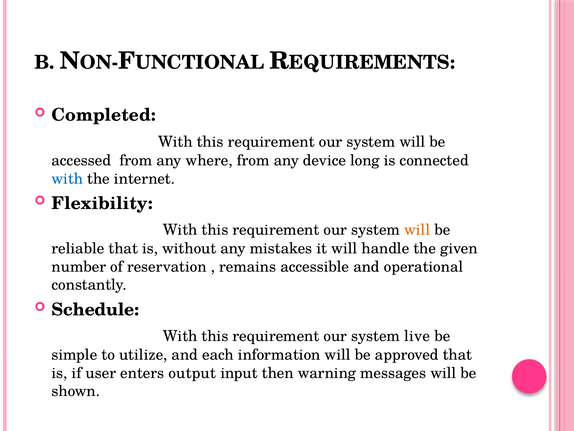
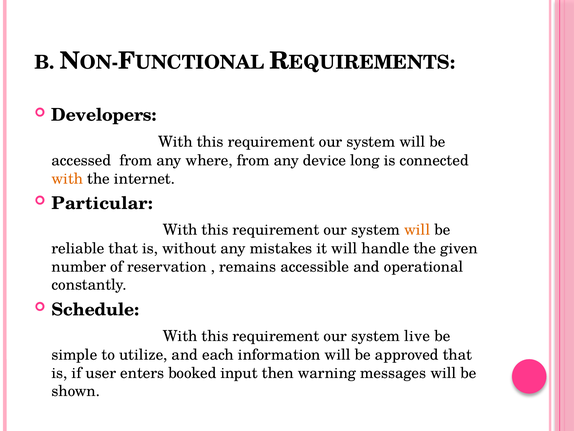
Completed: Completed -> Developers
with at (67, 178) colour: blue -> orange
Flexibility: Flexibility -> Particular
output: output -> booked
